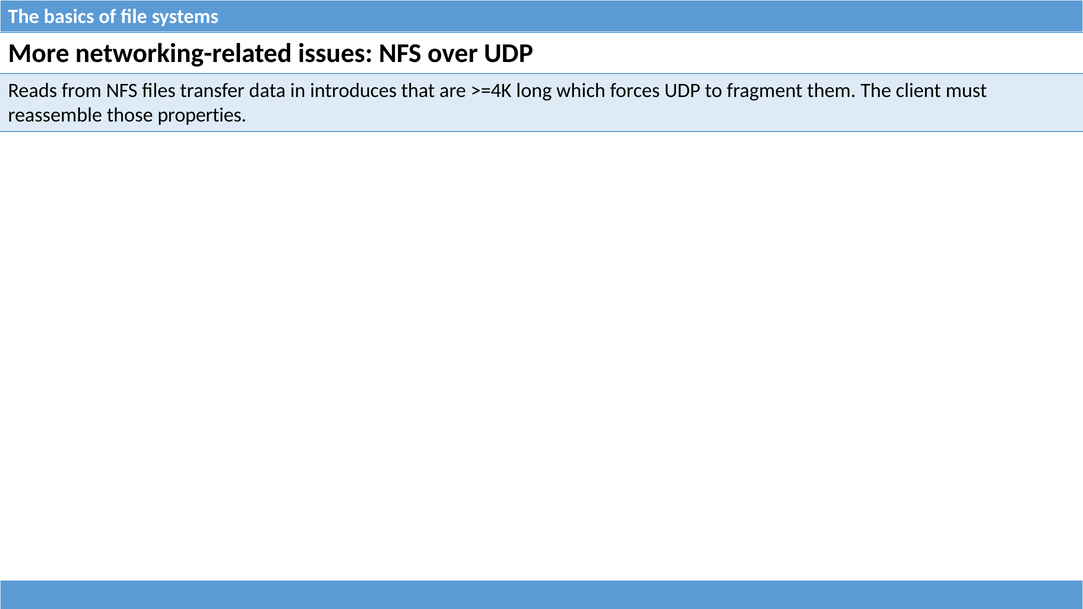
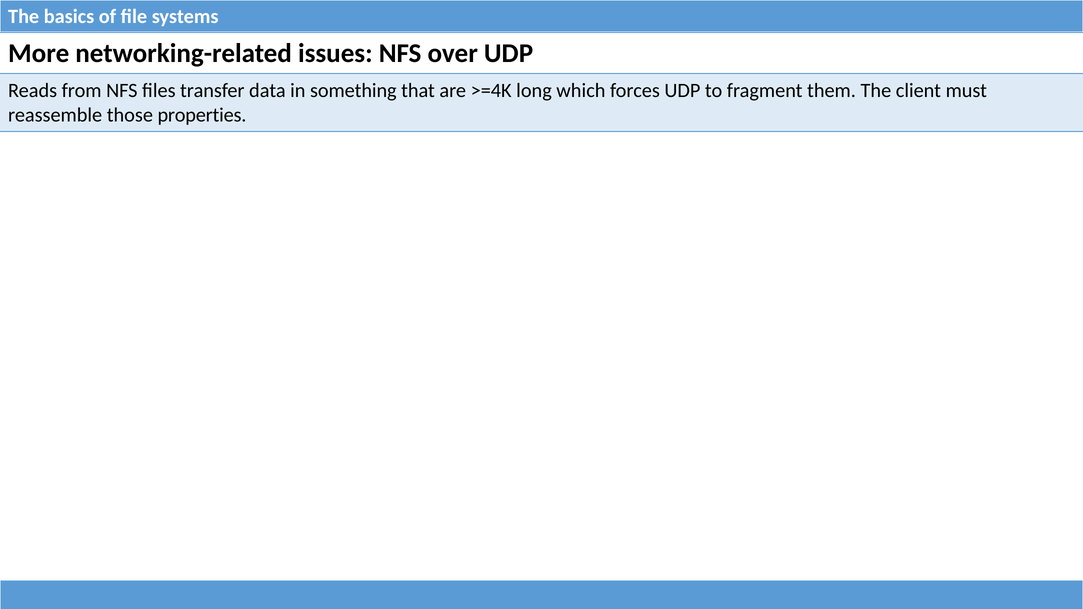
introduces: introduces -> something
